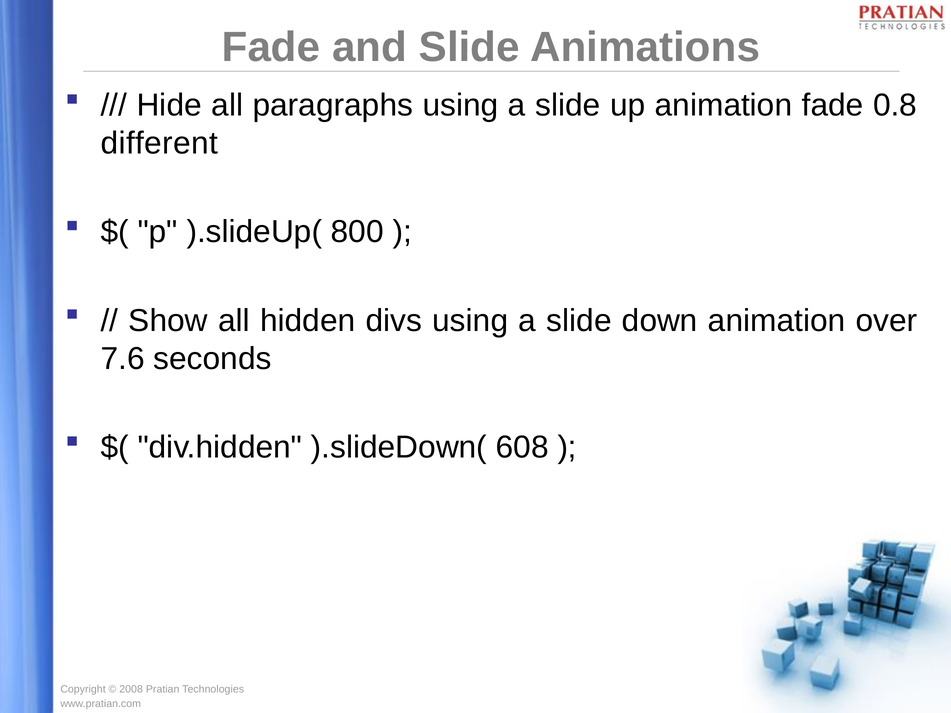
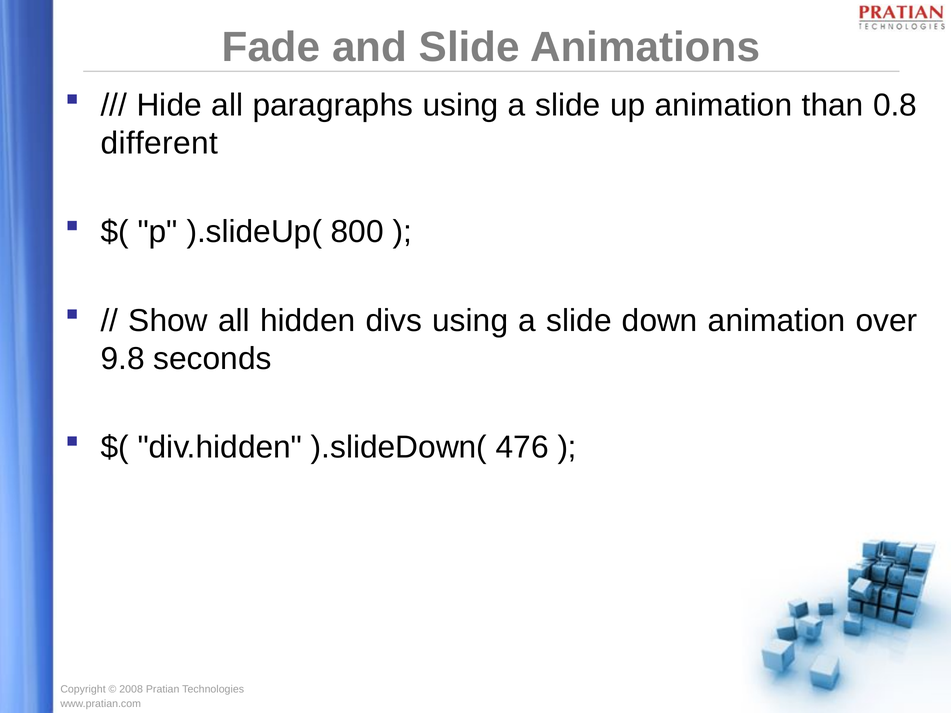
animation fade: fade -> than
7.6: 7.6 -> 9.8
608: 608 -> 476
